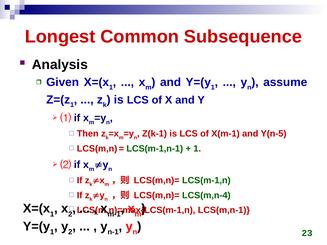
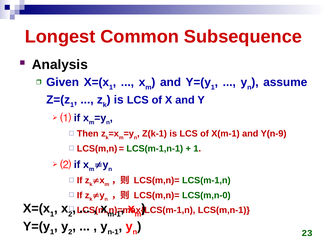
Y(n-5: Y(n-5 -> Y(n-9
LCS(m,n-4: LCS(m,n-4 -> LCS(m,n-0
